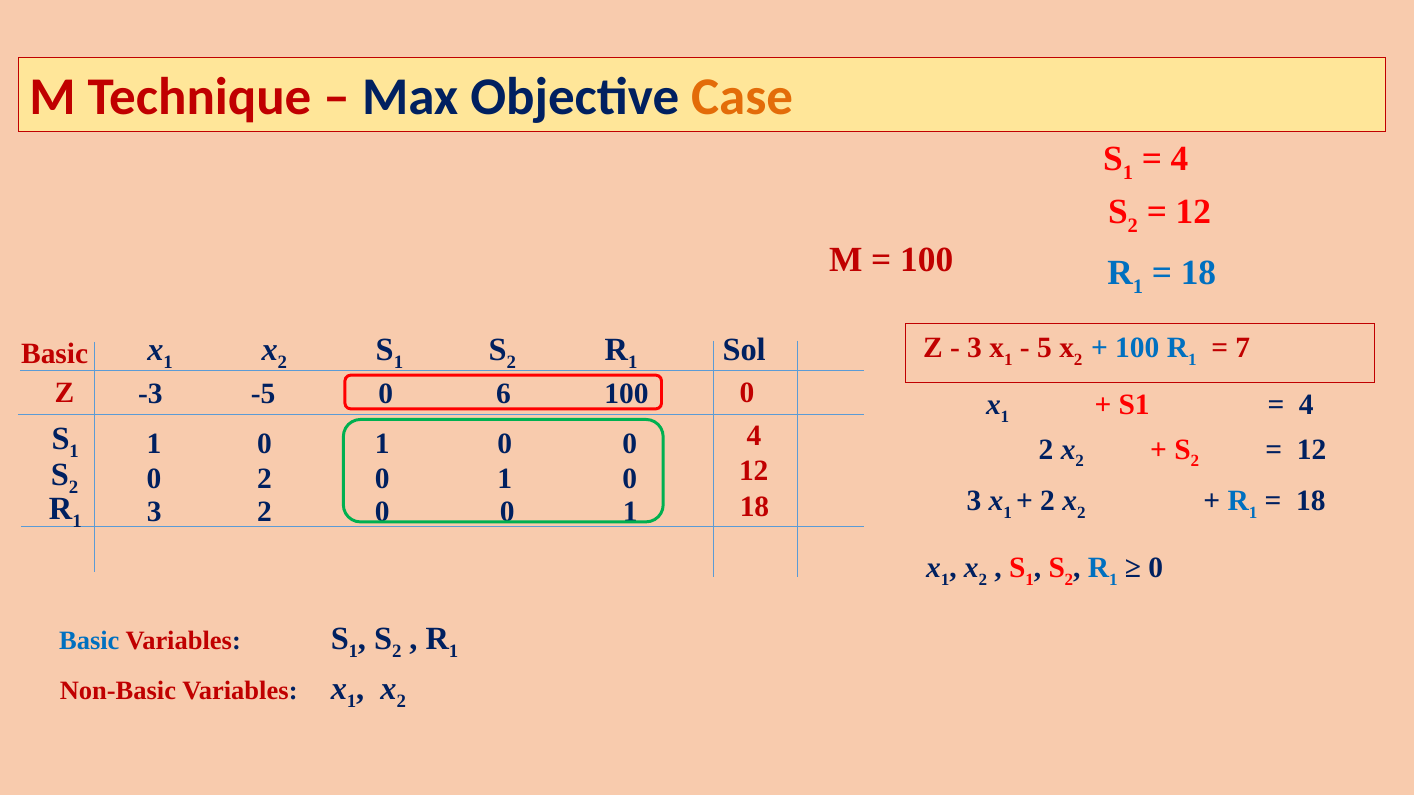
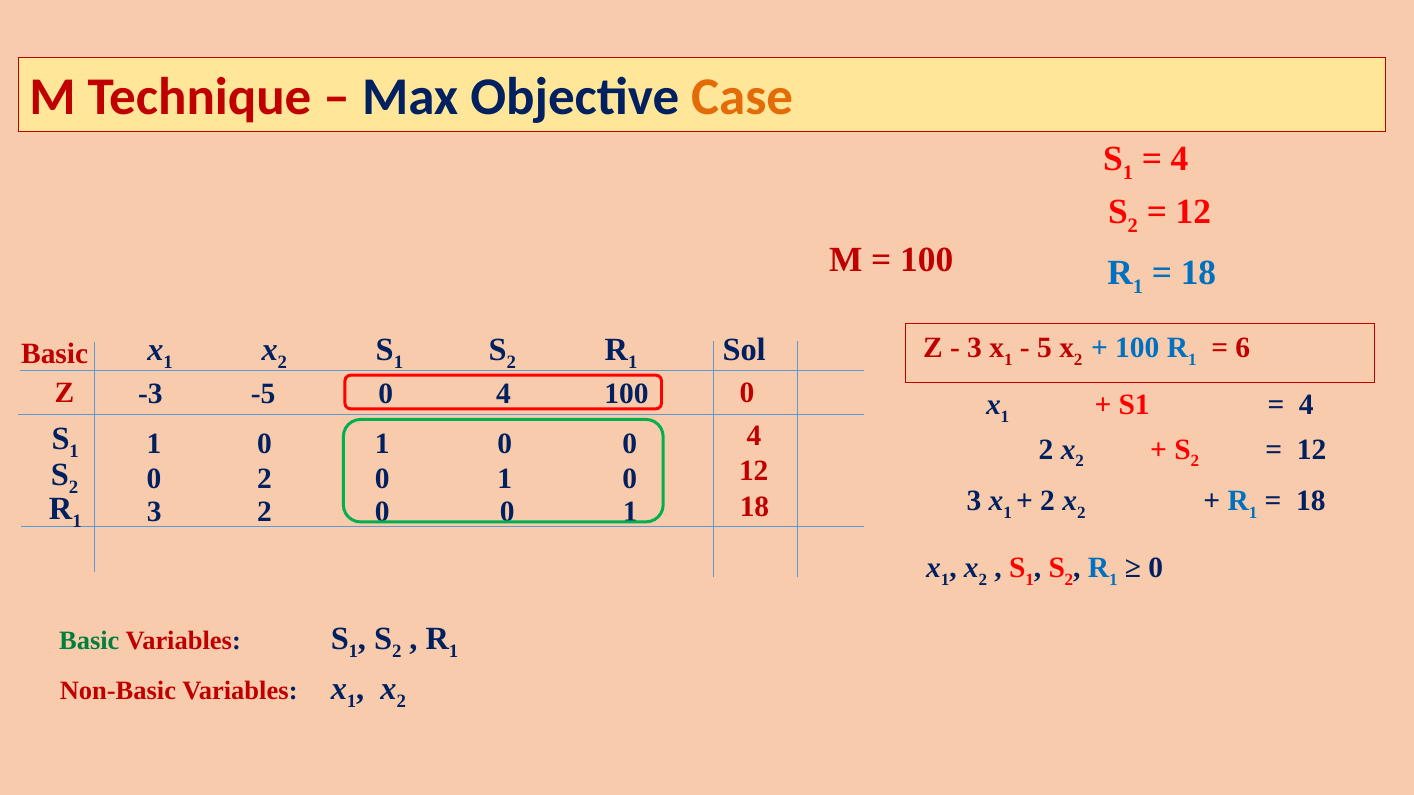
7: 7 -> 6
0 6: 6 -> 4
Basic at (89, 641) colour: blue -> green
